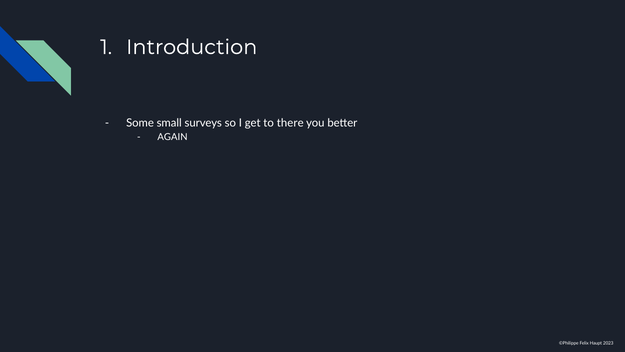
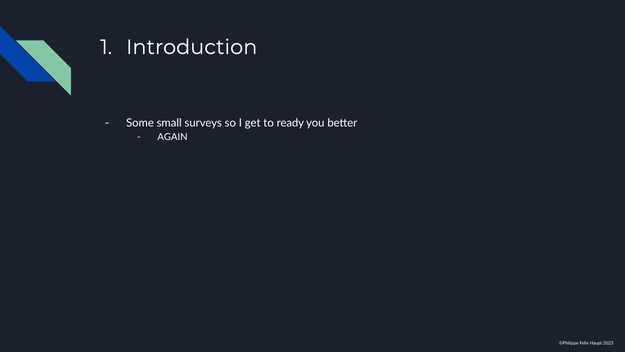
there: there -> ready
